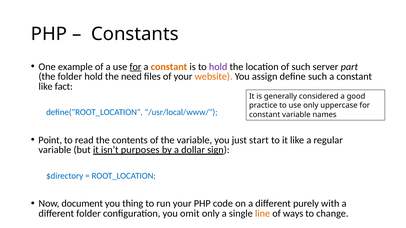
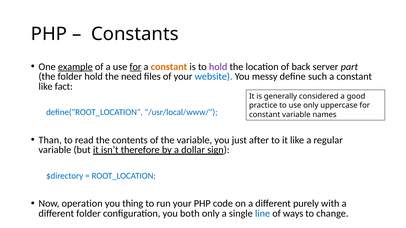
example underline: none -> present
of such: such -> back
website colour: orange -> blue
assign: assign -> messy
Point: Point -> Than
start: start -> after
purposes: purposes -> therefore
document: document -> operation
omit: omit -> both
line colour: orange -> blue
